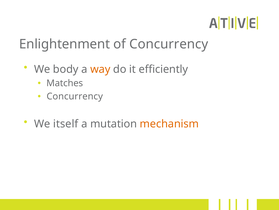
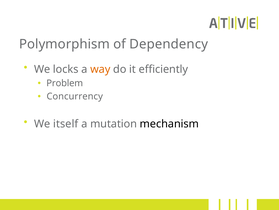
Enlightenment: Enlightenment -> Polymorphism
of Concurrency: Concurrency -> Dependency
body: body -> locks
Matches: Matches -> Problem
mechanism colour: orange -> black
